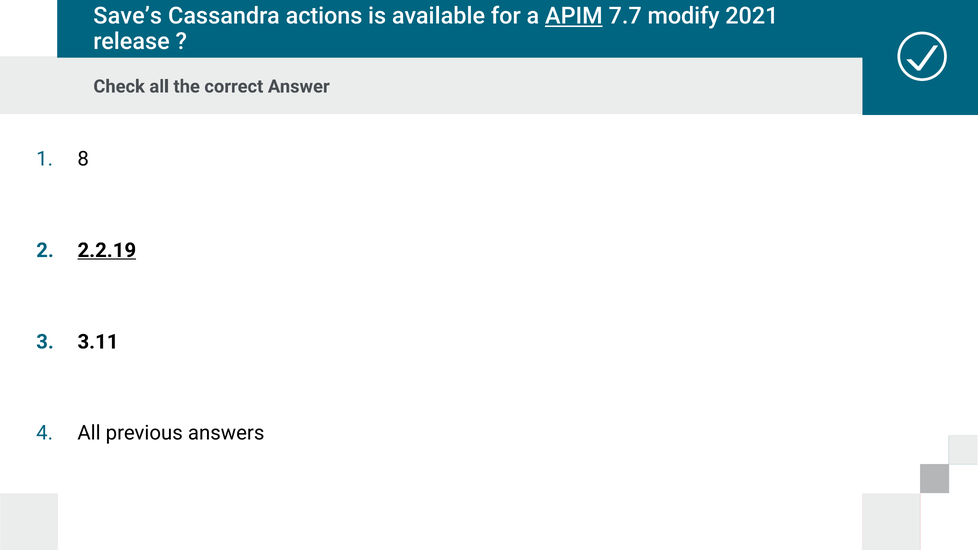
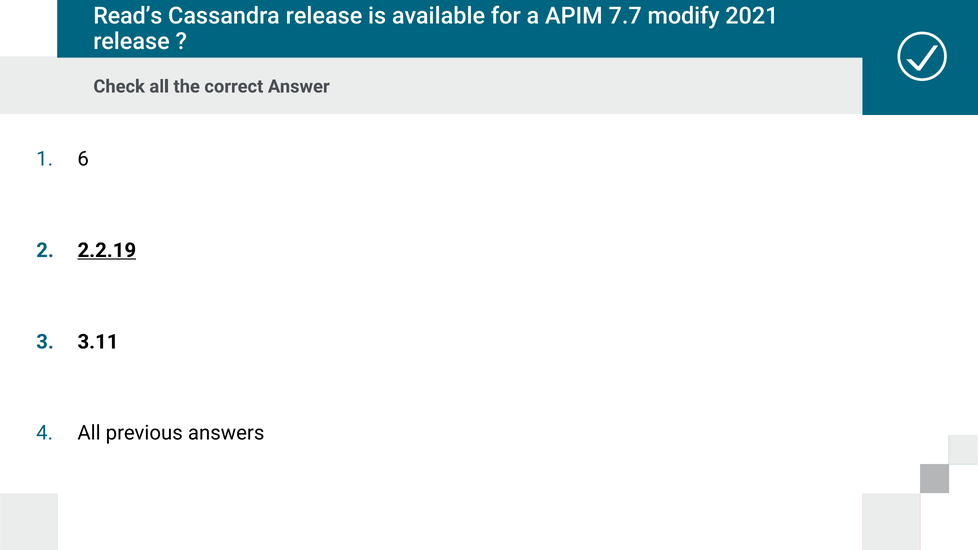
Save’s: Save’s -> Read’s
Cassandra actions: actions -> release
APIM underline: present -> none
8: 8 -> 6
